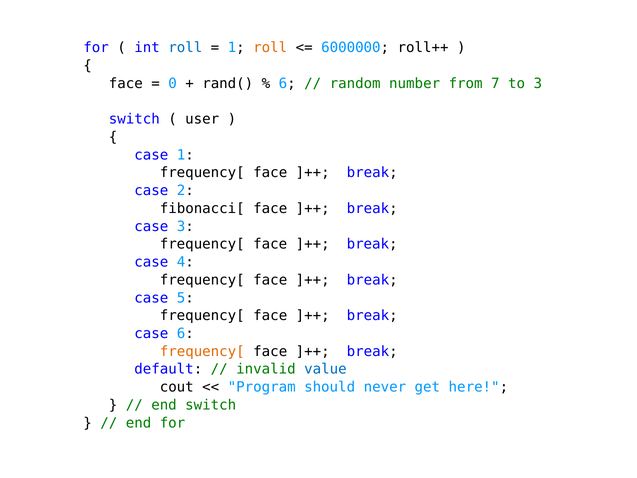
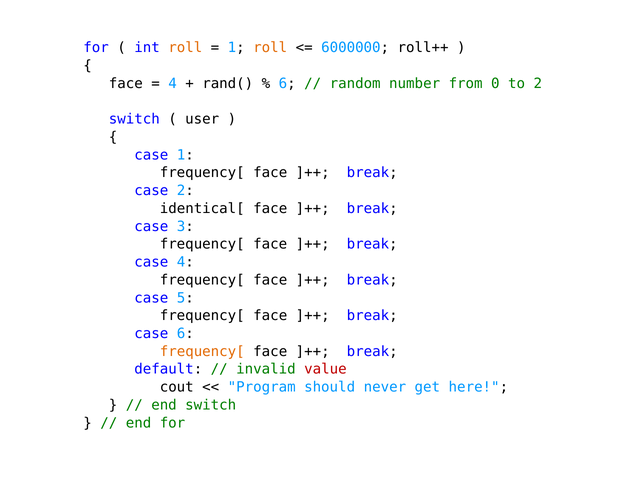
roll at (185, 48) colour: blue -> orange
0 at (173, 83): 0 -> 4
7: 7 -> 0
to 3: 3 -> 2
fibonacci[: fibonacci[ -> identical[
value colour: blue -> red
